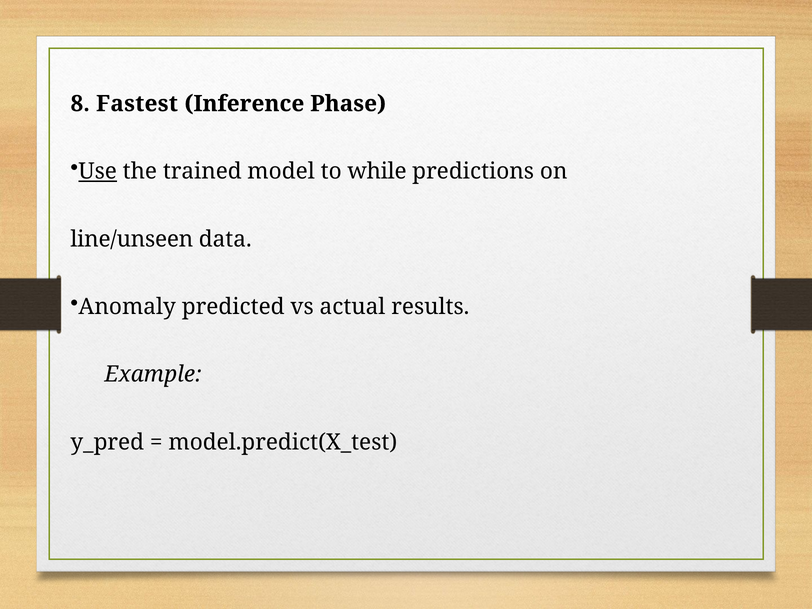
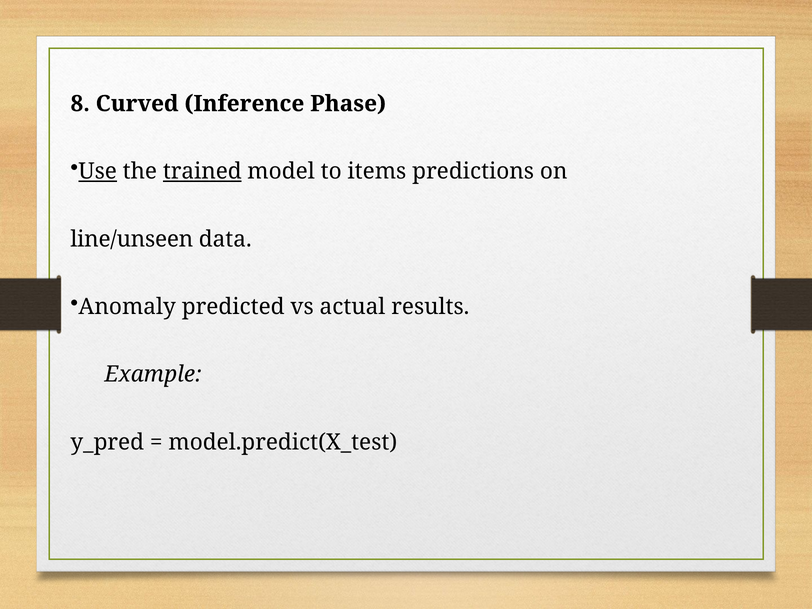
Fastest: Fastest -> Curved
trained underline: none -> present
while: while -> items
